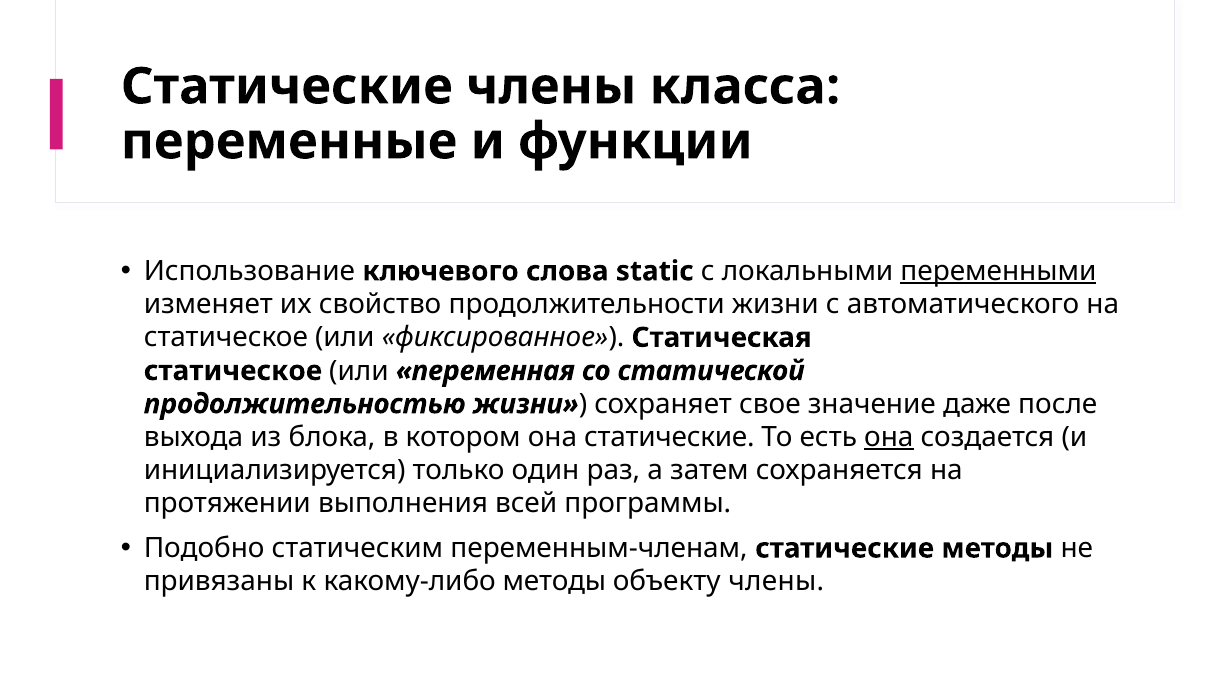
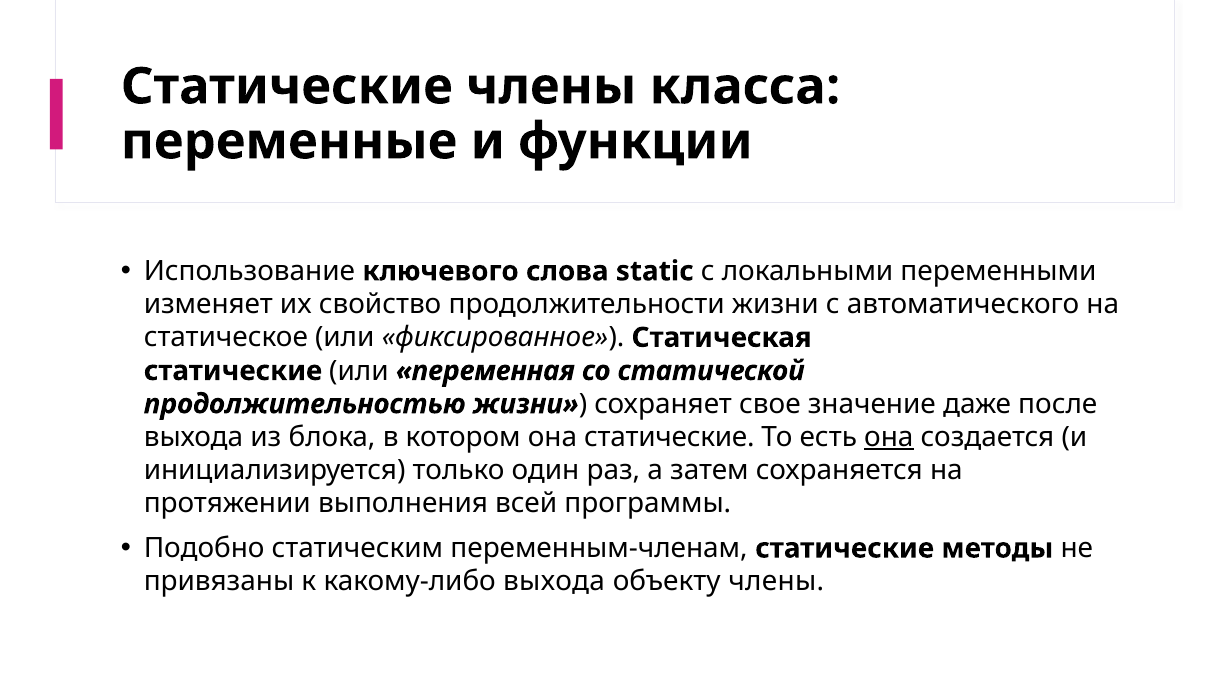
переменными underline: present -> none
статическое at (233, 371): статическое -> статические
какому-либо методы: методы -> выхода
